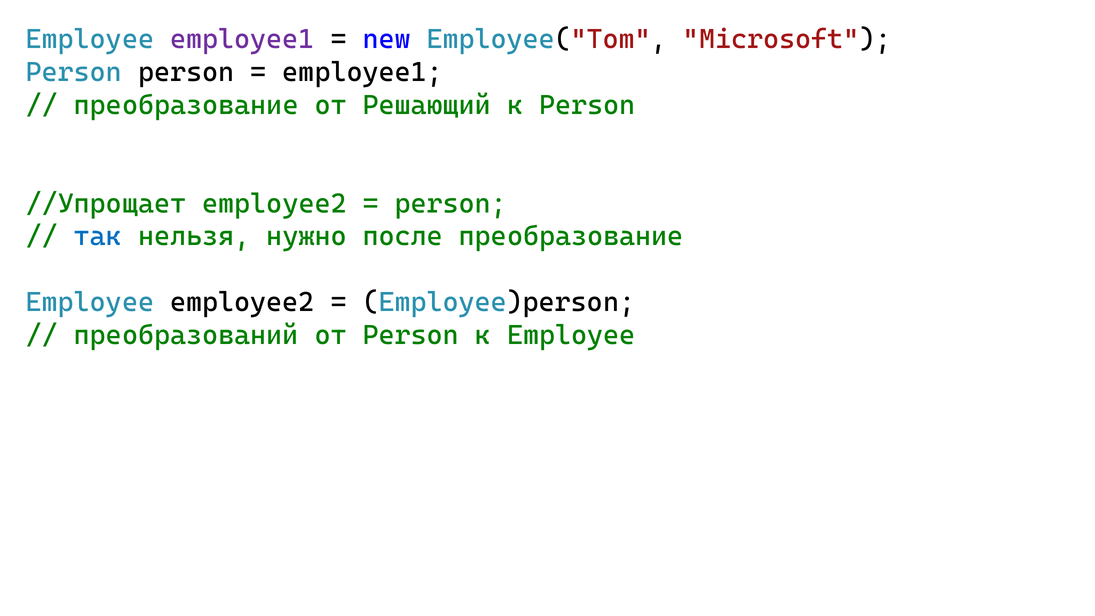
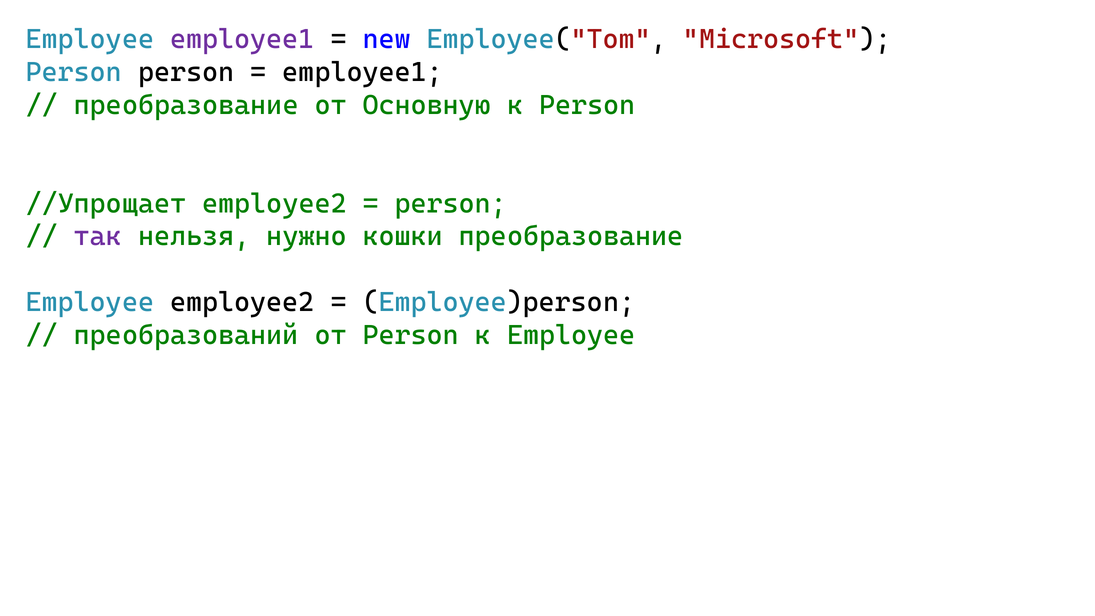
Решающий: Решающий -> Основную
так colour: blue -> purple
после: после -> кошки
